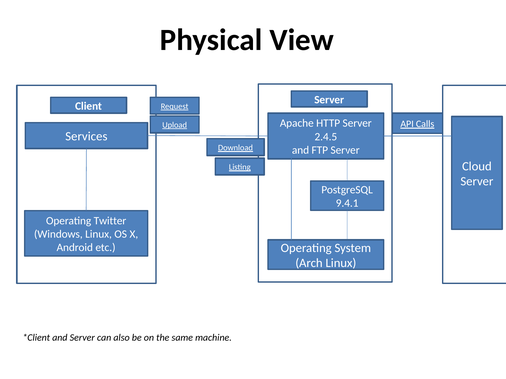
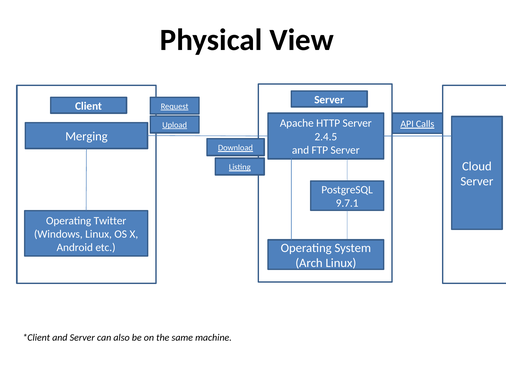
Services: Services -> Merging
9.4.1: 9.4.1 -> 9.7.1
